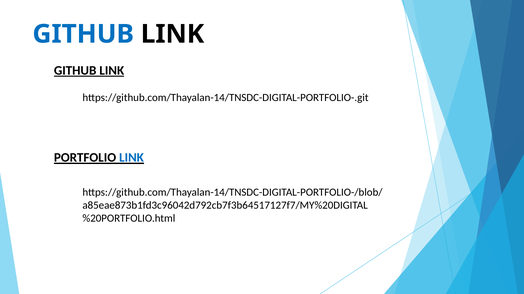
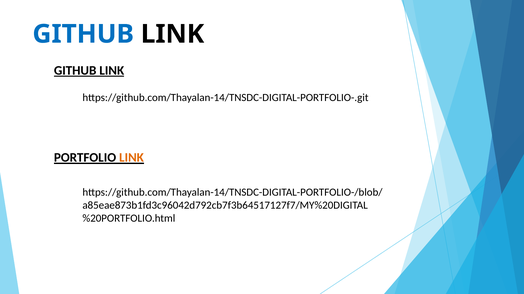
LINK at (131, 158) colour: blue -> orange
